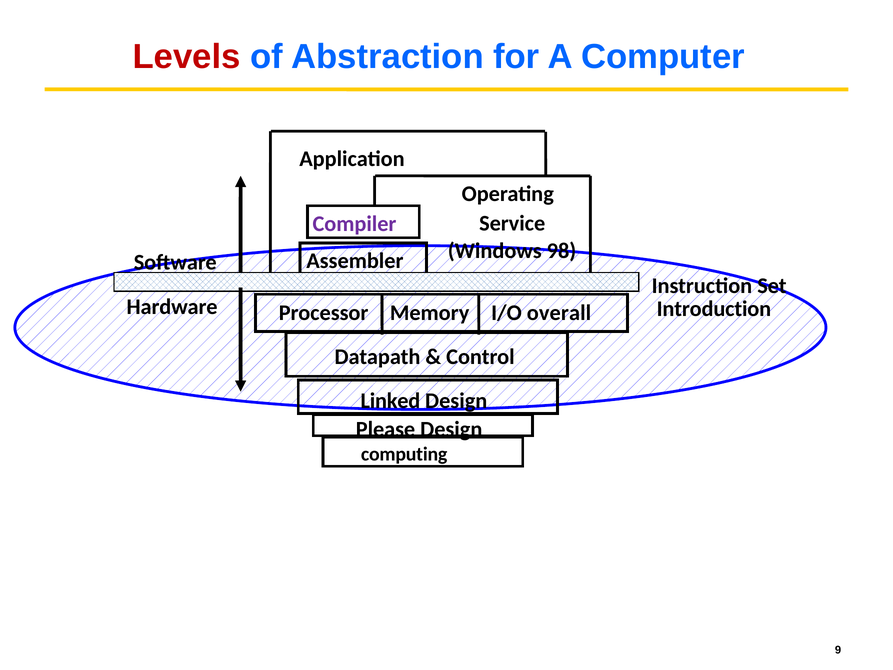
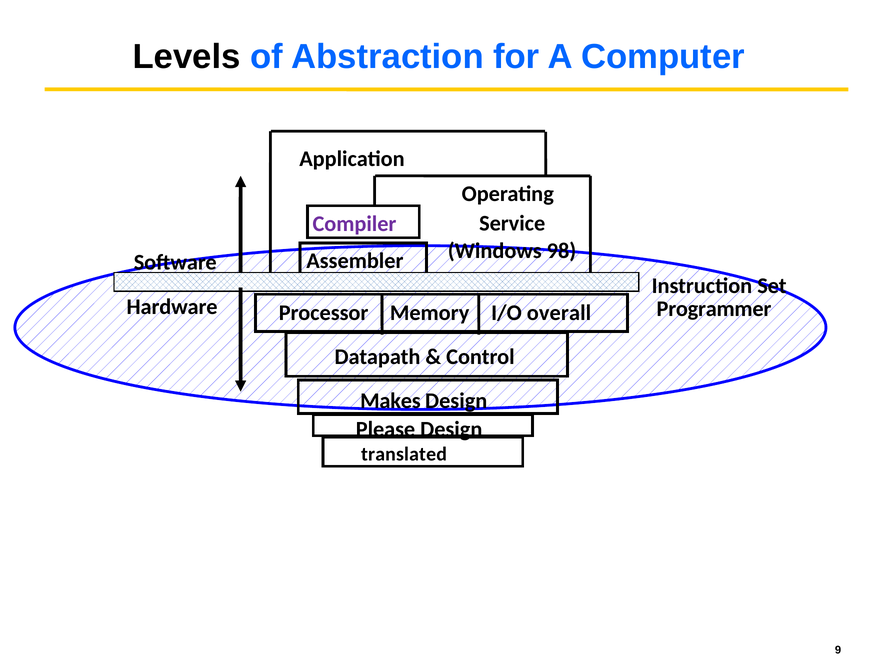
Levels colour: red -> black
Introduction: Introduction -> Programmer
Linked: Linked -> Makes
computing: computing -> translated
